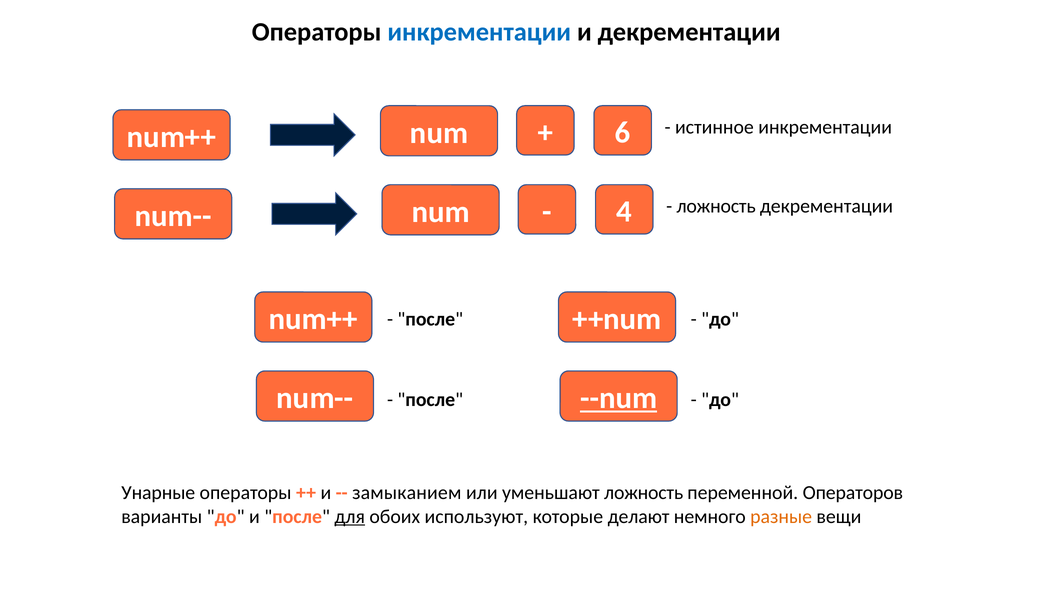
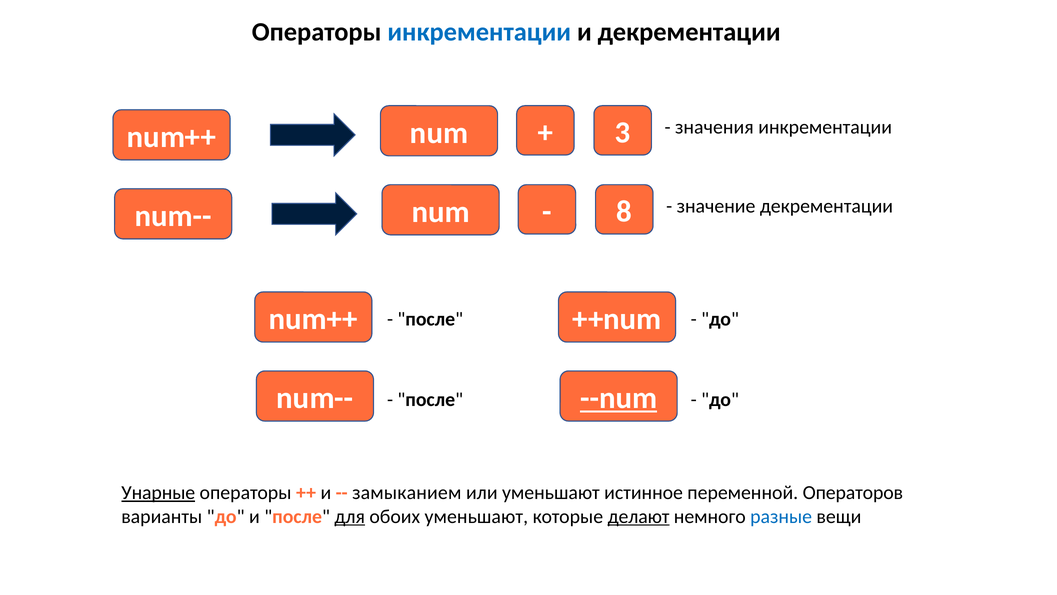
6: 6 -> 3
истинное: истинное -> значения
4: 4 -> 8
ложность at (716, 206): ложность -> значение
Унарные underline: none -> present
уменьшают ложность: ложность -> истинное
обоих используют: используют -> уменьшают
делают underline: none -> present
разные colour: orange -> blue
